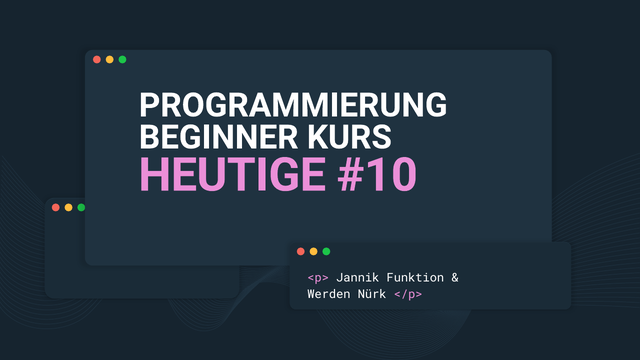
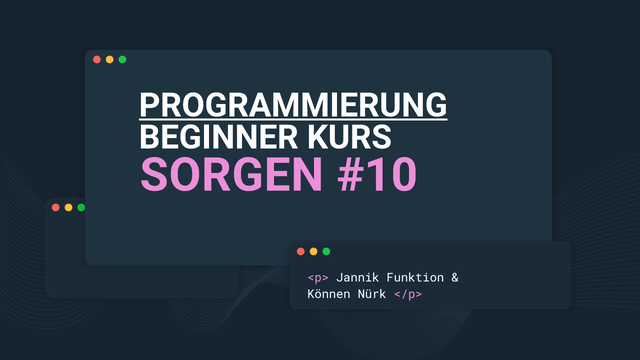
PROGRAMMIERUNG underline: none -> present
HEUTIGE: HEUTIGE -> SORGEN
Werden: Werden -> Können
